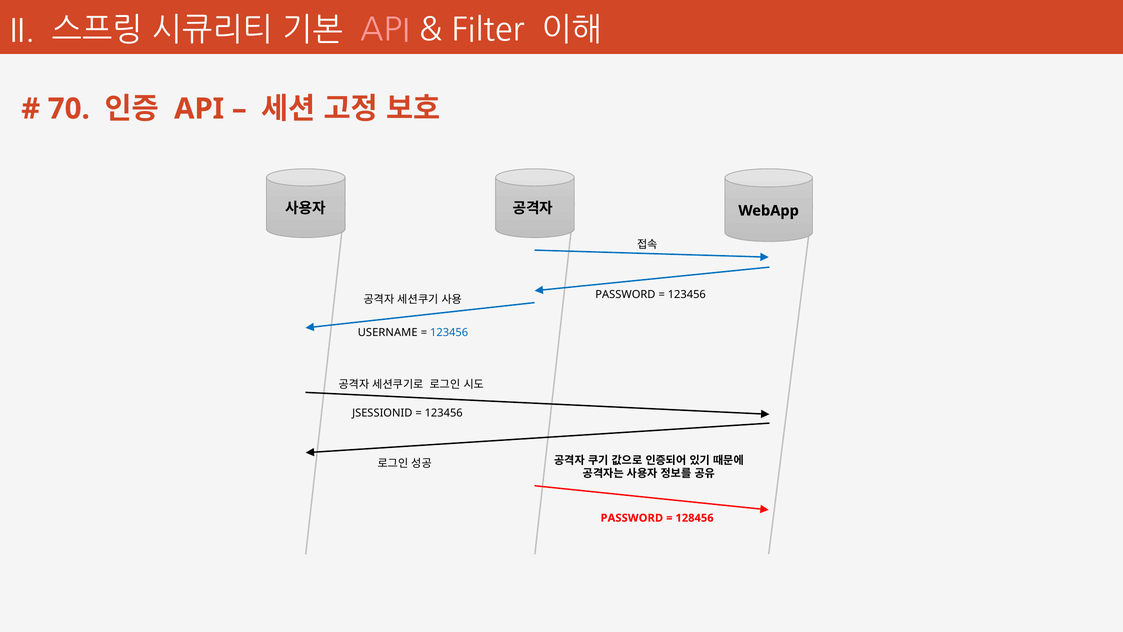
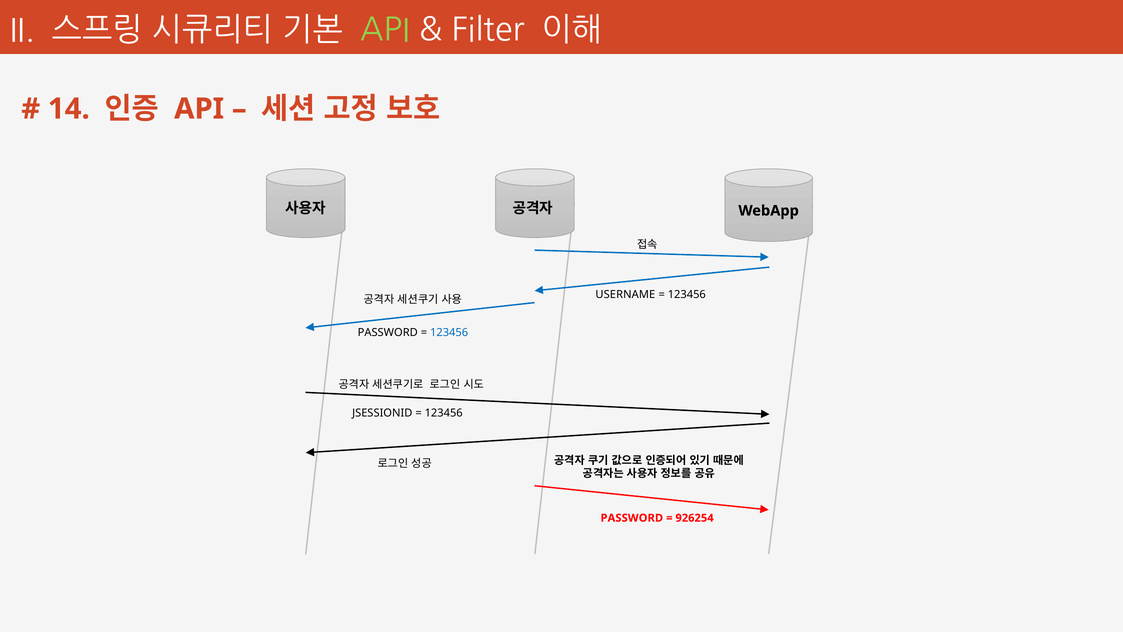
API at (385, 30) colour: pink -> light green
70: 70 -> 14
PASSWORD at (625, 294): PASSWORD -> USERNAME
USERNAME at (388, 332): USERNAME -> PASSWORD
128456: 128456 -> 926254
